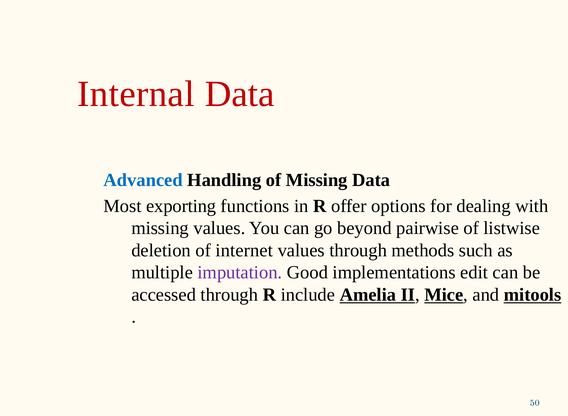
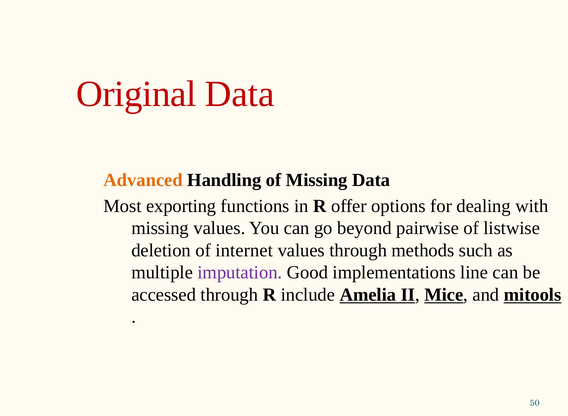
Internal: Internal -> Original
Advanced colour: blue -> orange
edit: edit -> line
